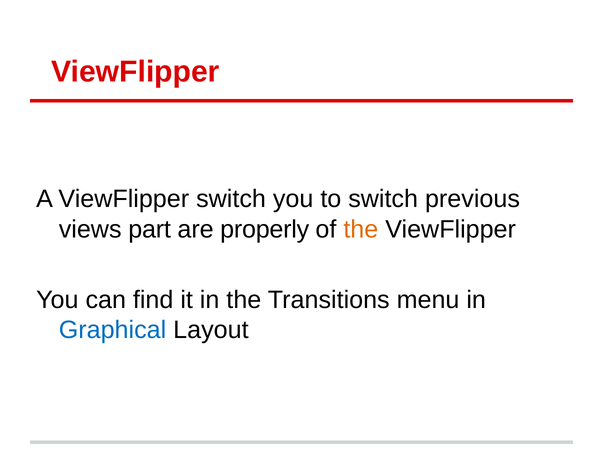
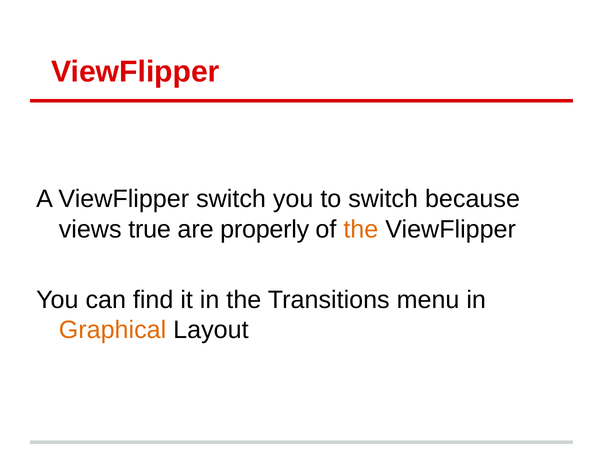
previous: previous -> because
part: part -> true
Graphical colour: blue -> orange
